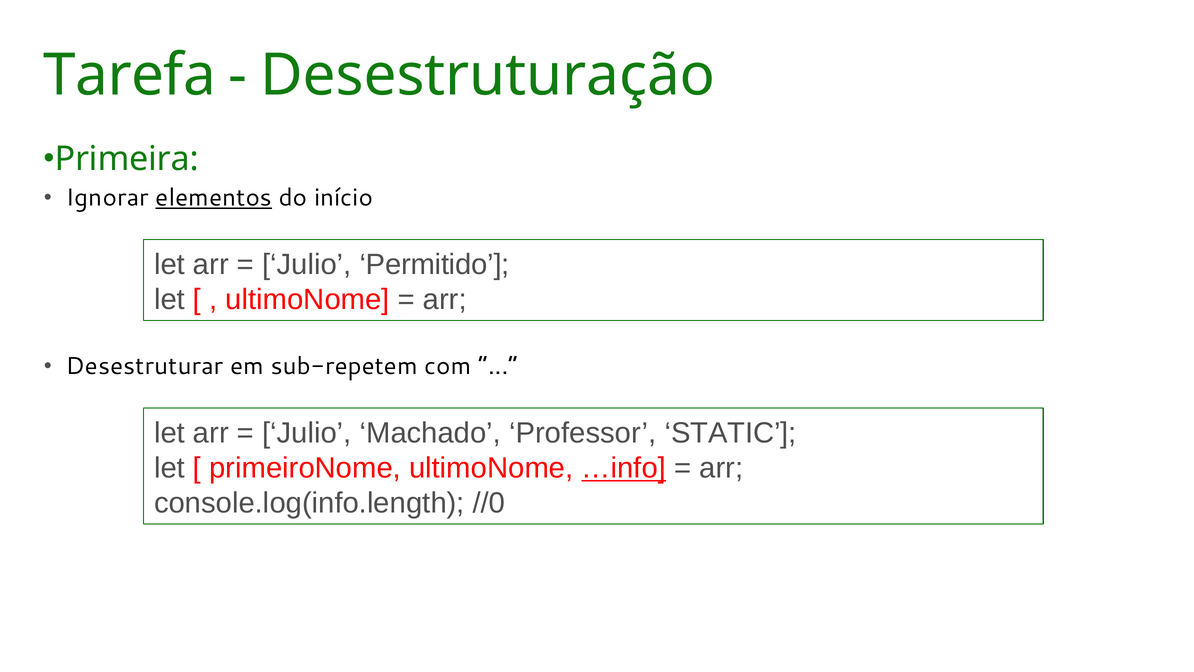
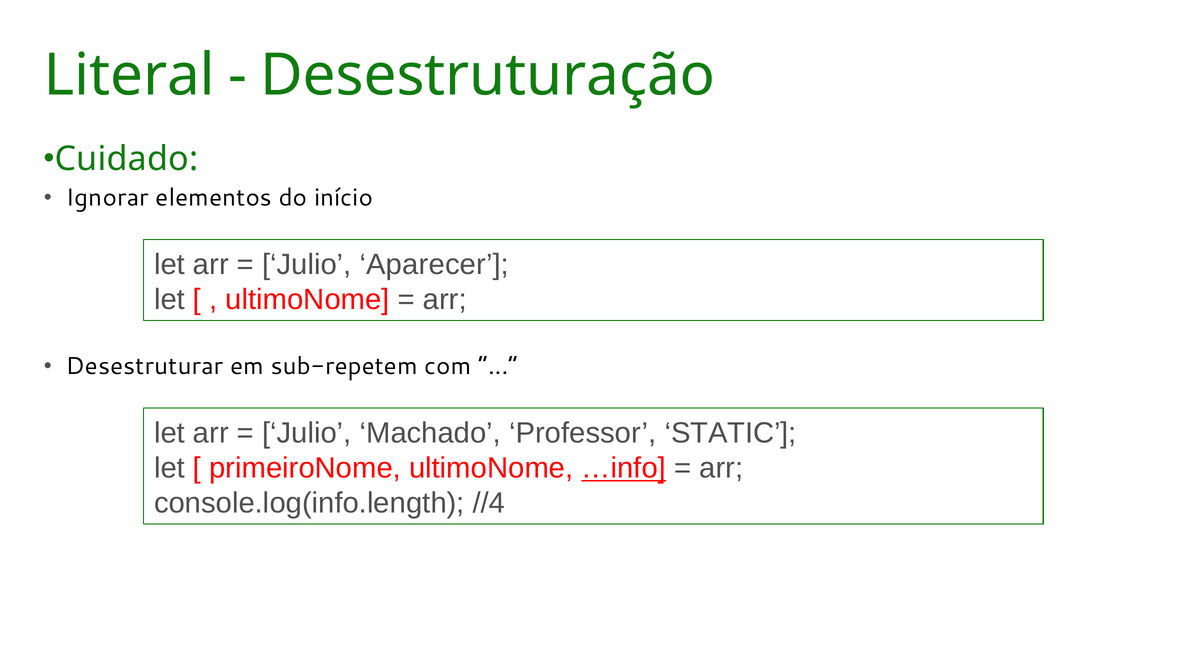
Tarefa: Tarefa -> Literal
Primeira: Primeira -> Cuidado
elementos underline: present -> none
Permitido: Permitido -> Aparecer
//0: //0 -> //4
